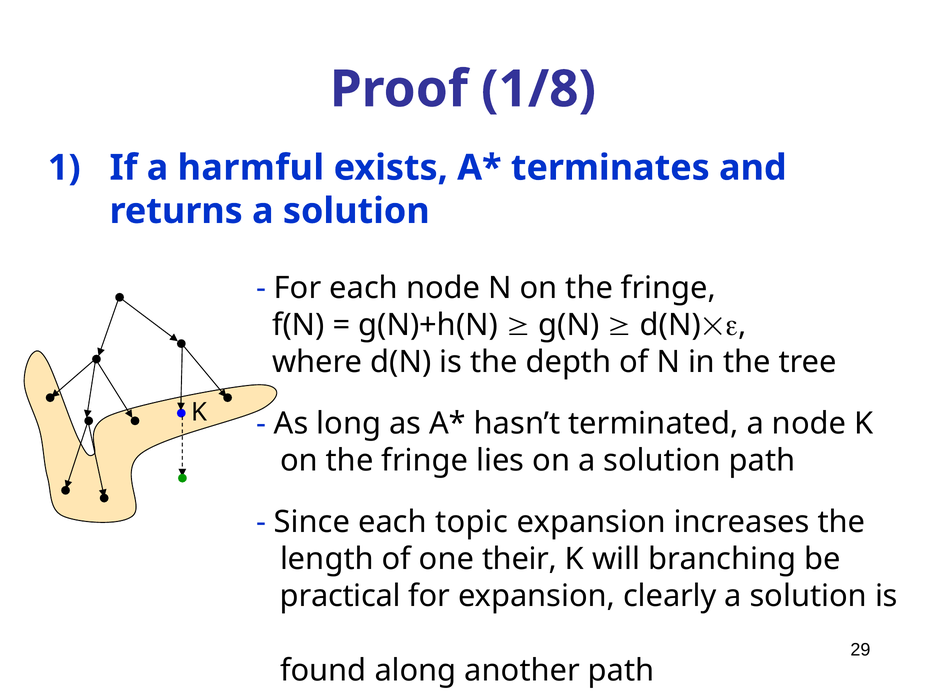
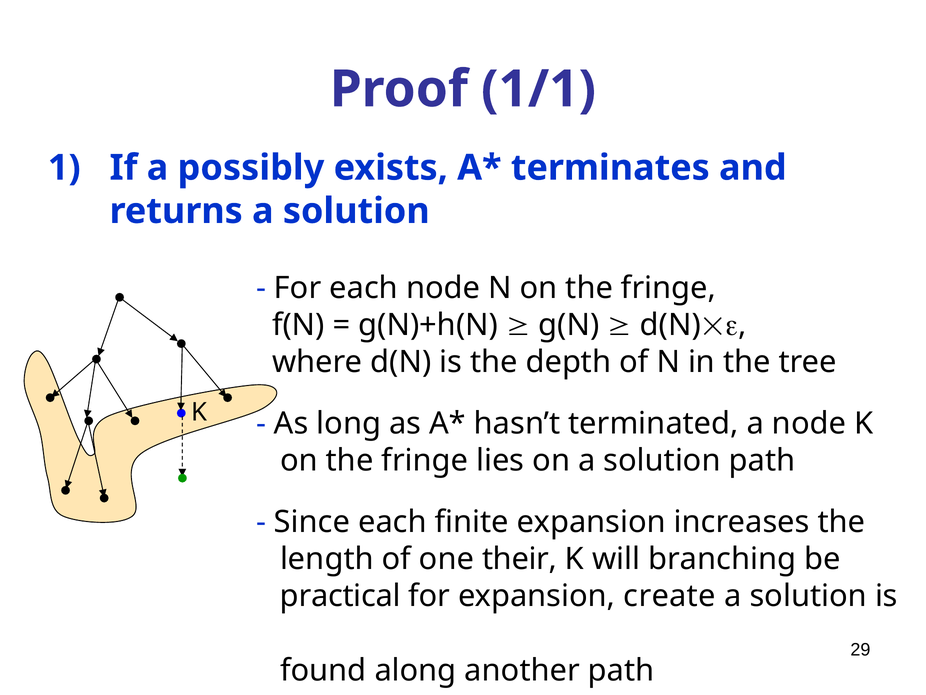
1/8: 1/8 -> 1/1
harmful: harmful -> possibly
topic: topic -> finite
clearly: clearly -> create
